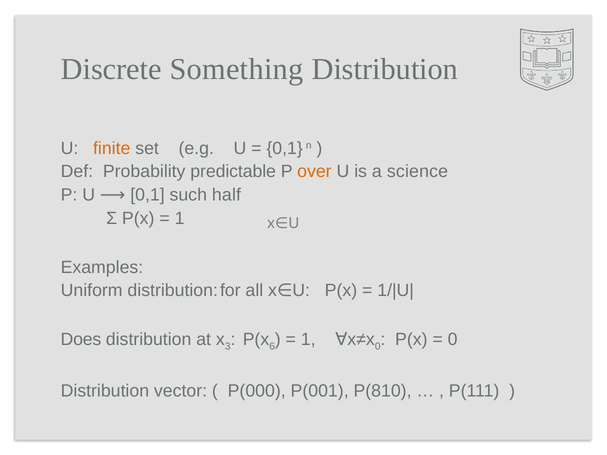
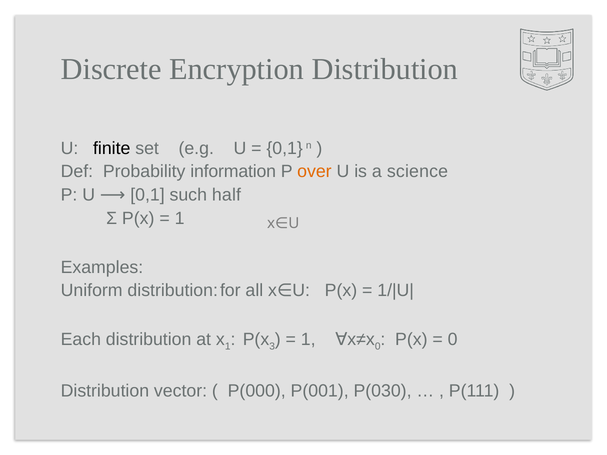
Something: Something -> Encryption
finite colour: orange -> black
predictable: predictable -> information
Does: Does -> Each
3 at (228, 346): 3 -> 1
6: 6 -> 3
P(810: P(810 -> P(030
